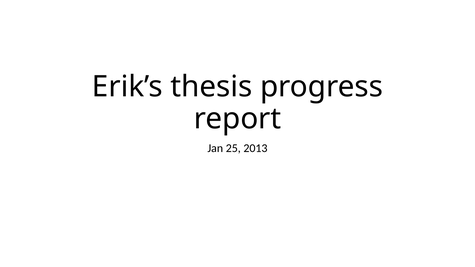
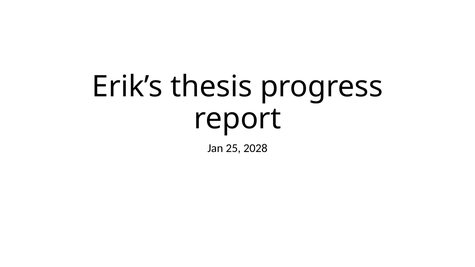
2013: 2013 -> 2028
